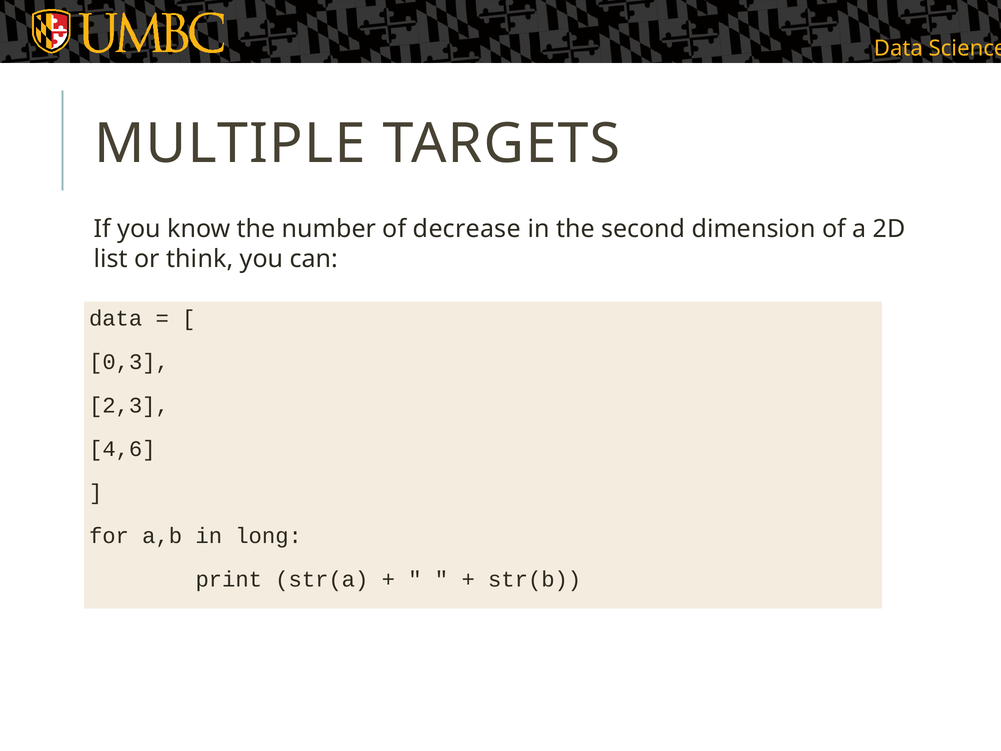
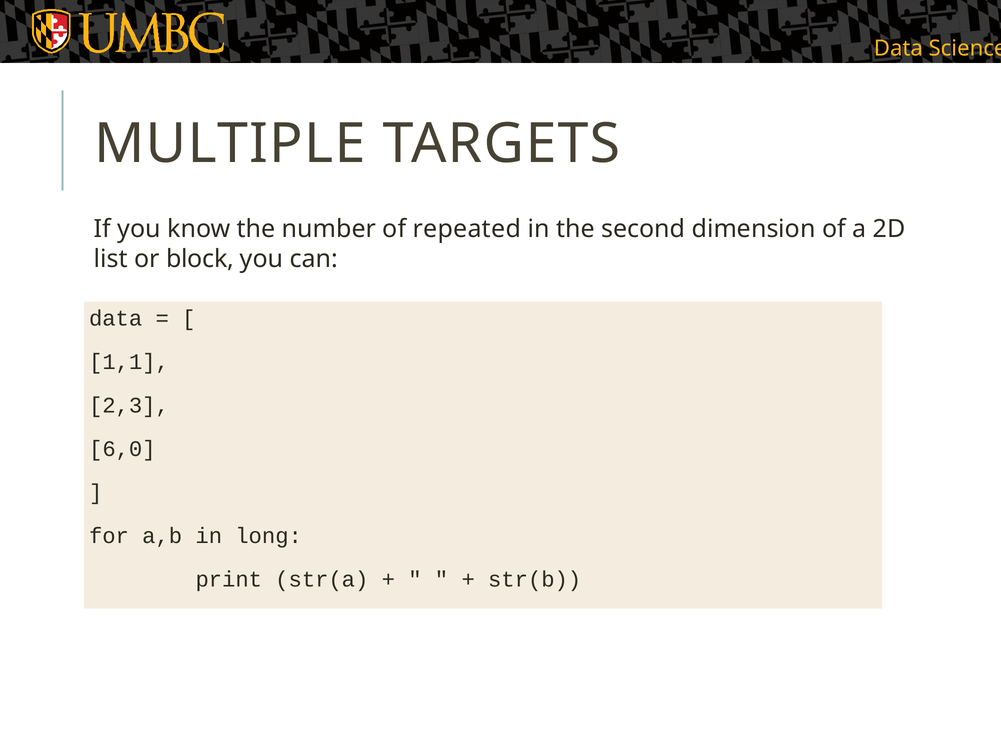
decrease: decrease -> repeated
think: think -> block
0,3: 0,3 -> 1,1
4,6: 4,6 -> 6,0
